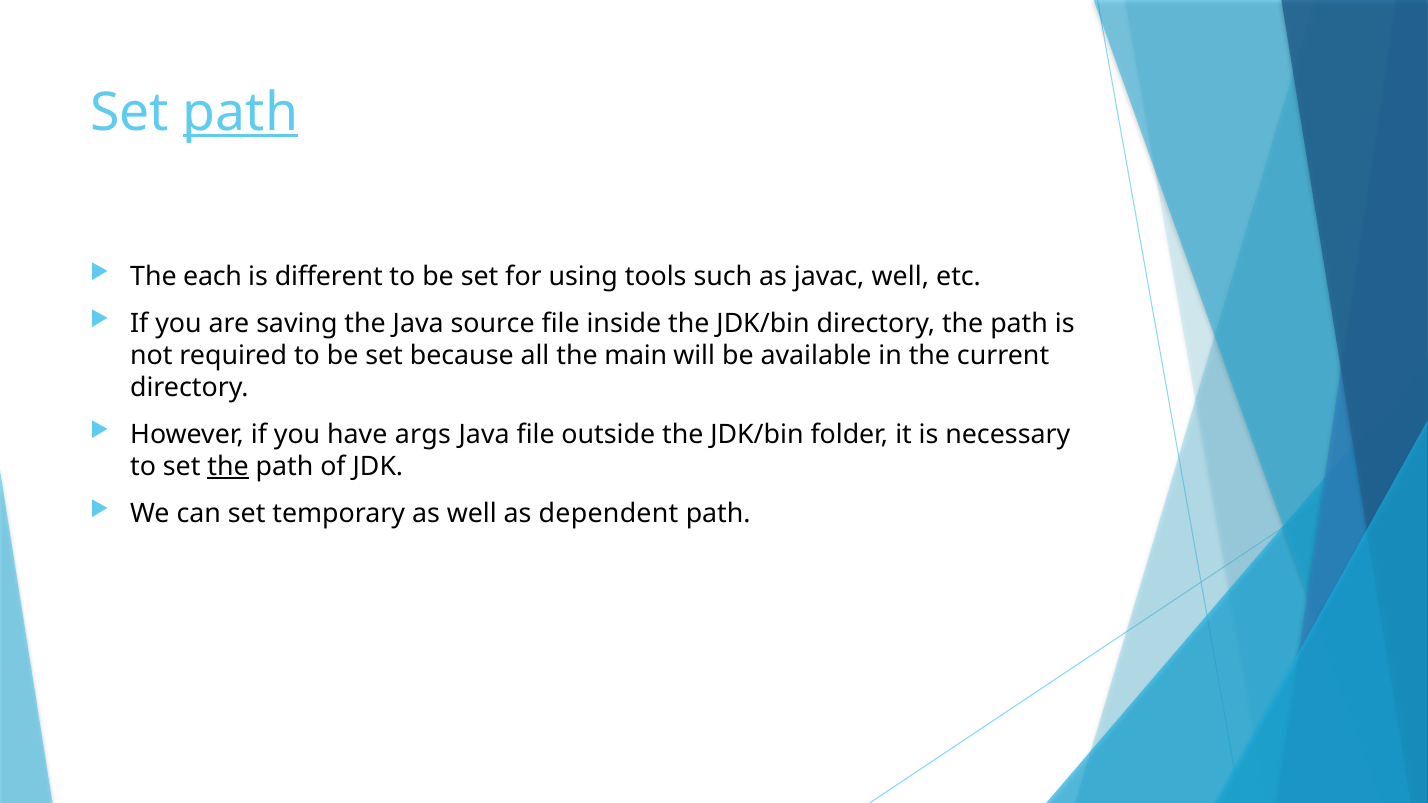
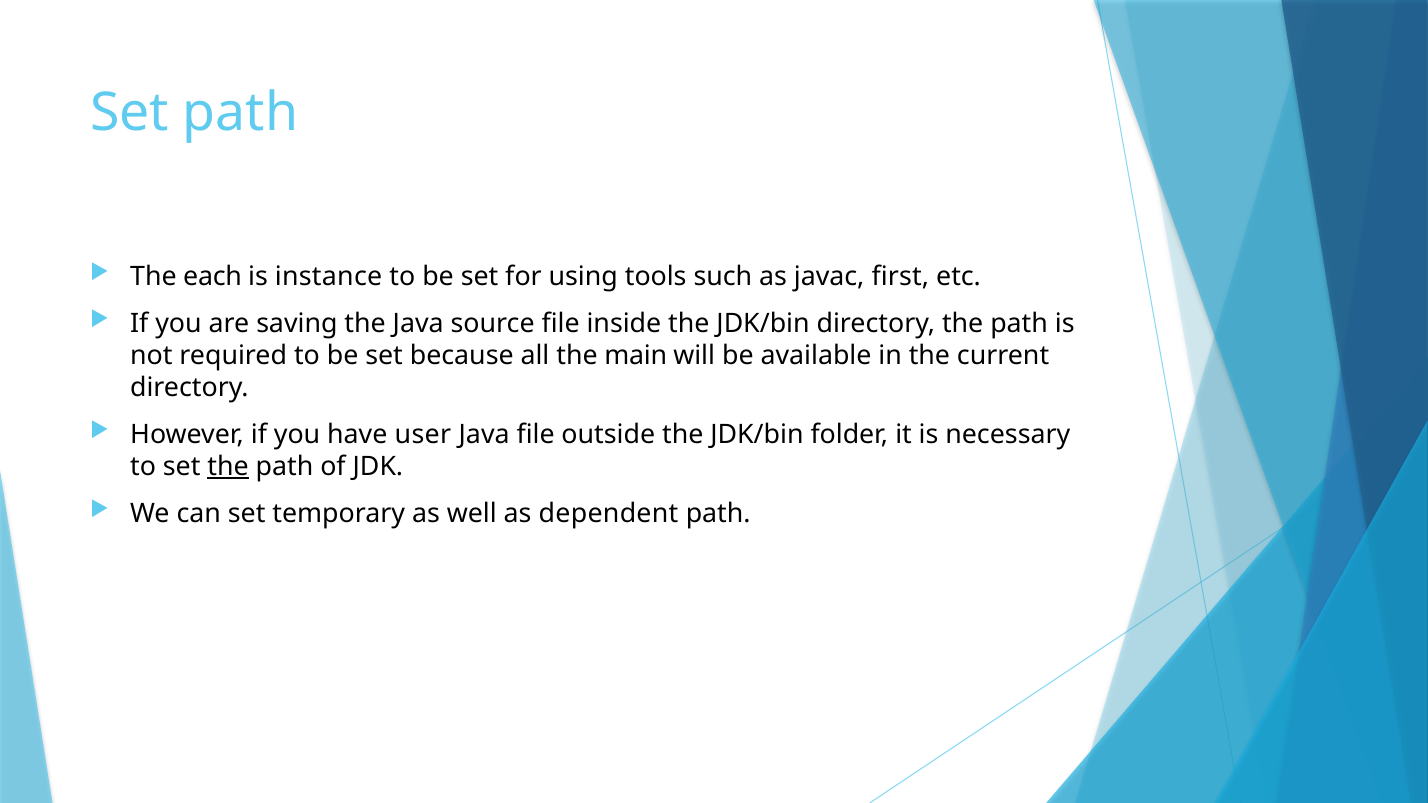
path at (240, 113) underline: present -> none
different: different -> instance
javac well: well -> first
args: args -> user
